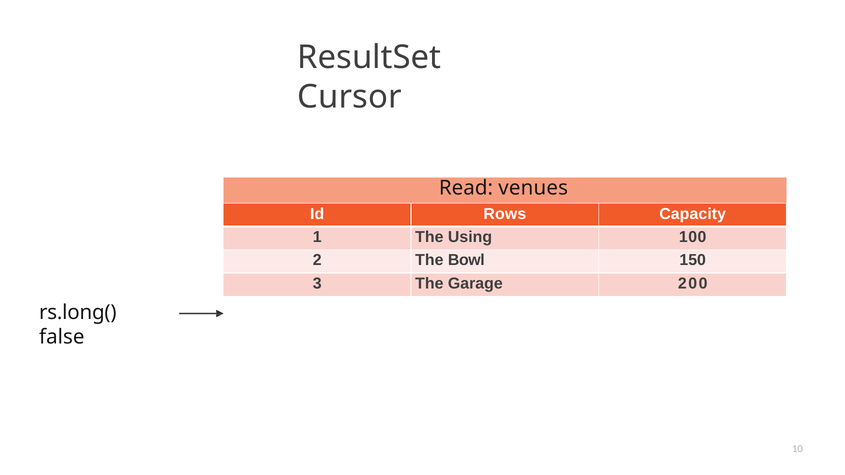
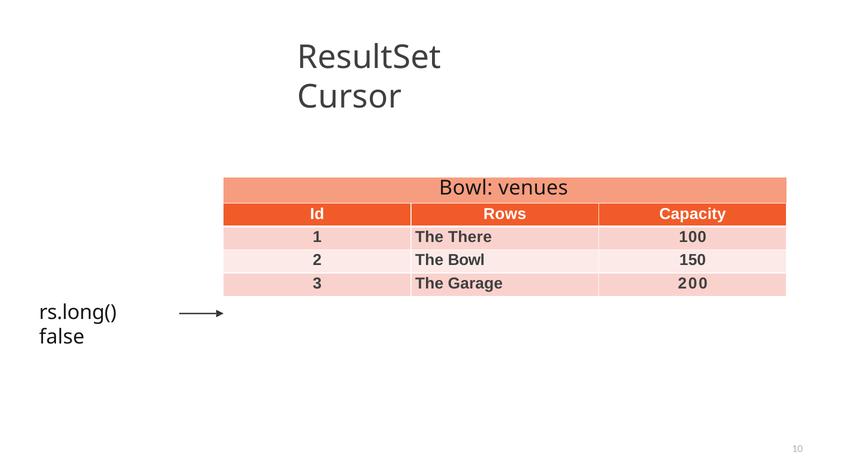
Read at (466, 188): Read -> Bowl
Using: Using -> There
